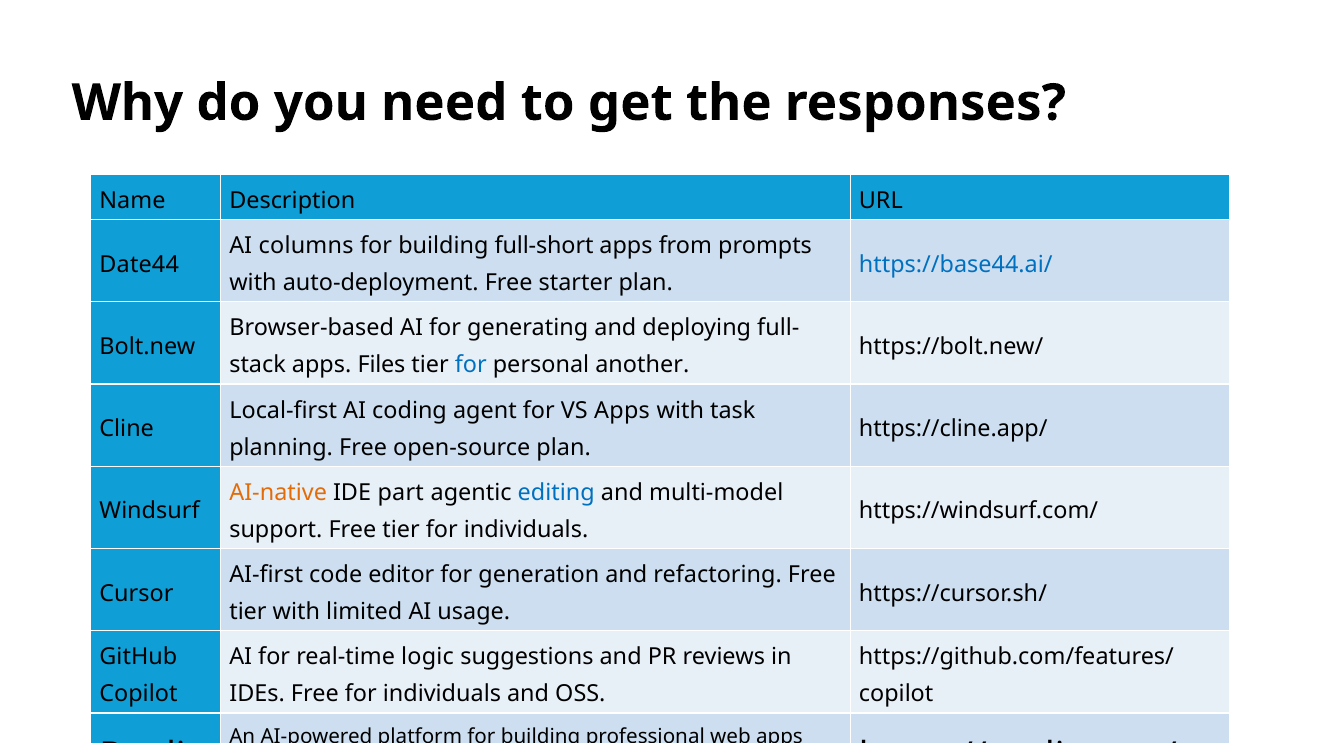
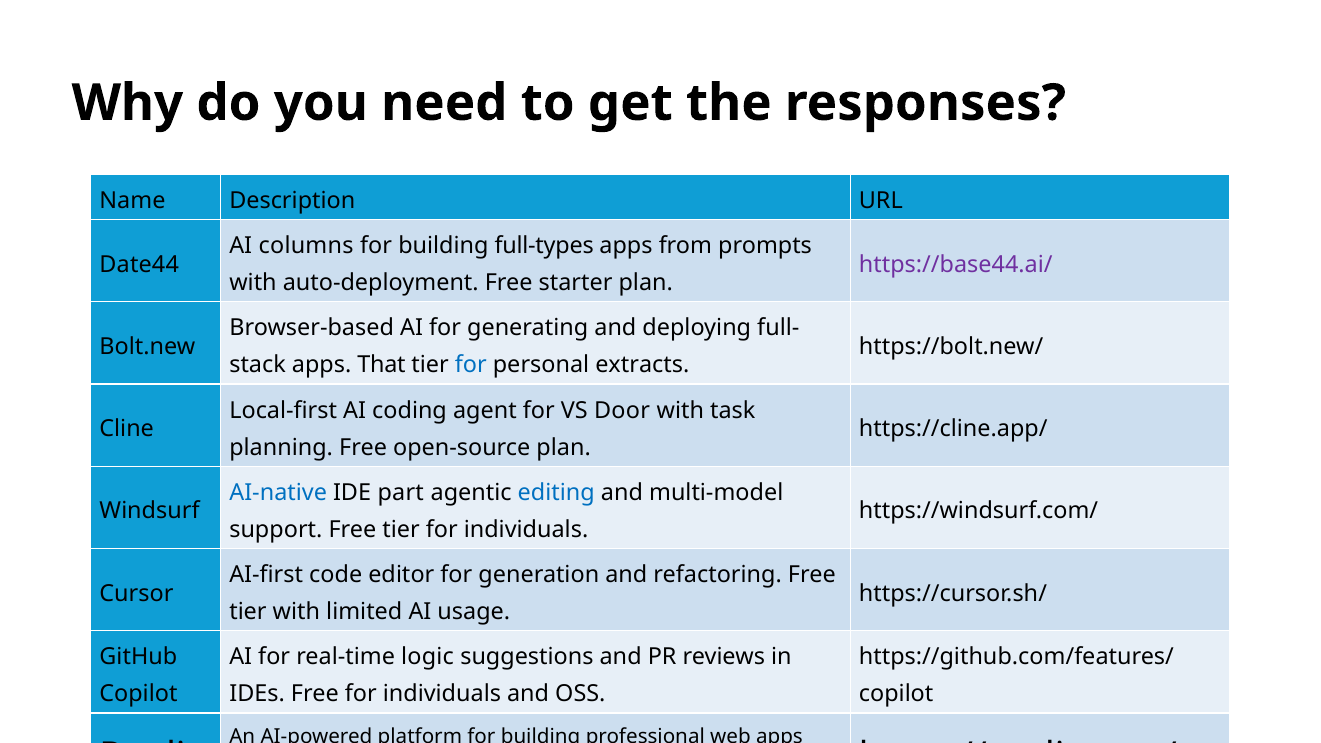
full-short: full-short -> full-types
https://base44.ai/ colour: blue -> purple
Files: Files -> That
another: another -> extracts
VS Apps: Apps -> Door
AI-native colour: orange -> blue
